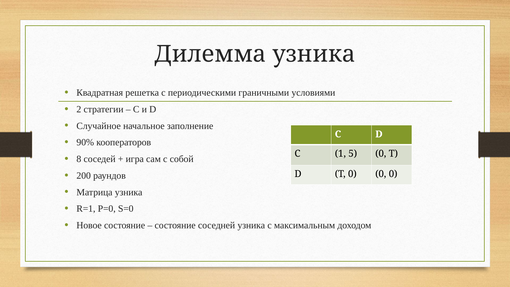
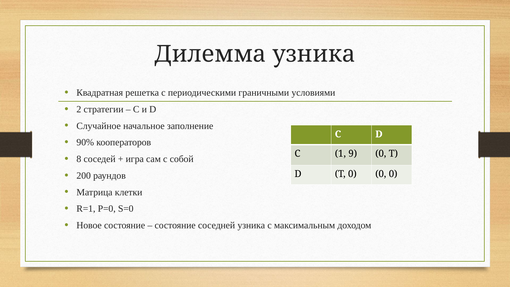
5: 5 -> 9
Матрица узника: узника -> клетки
